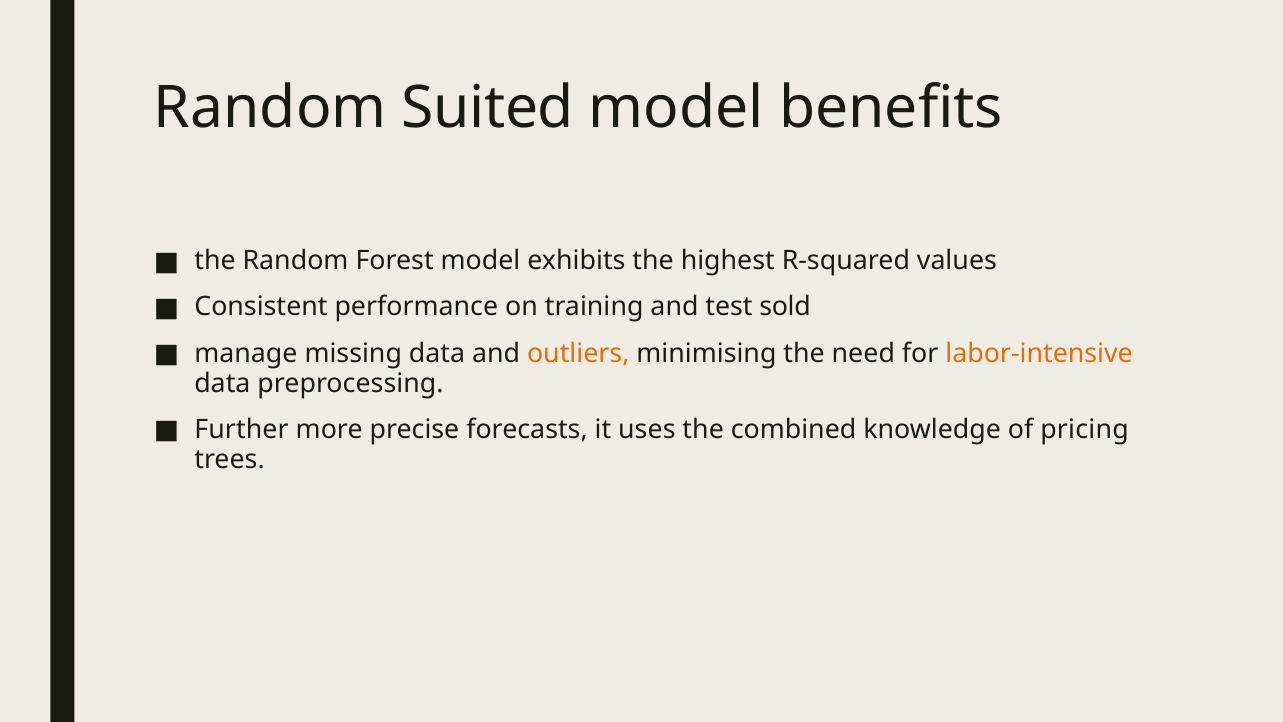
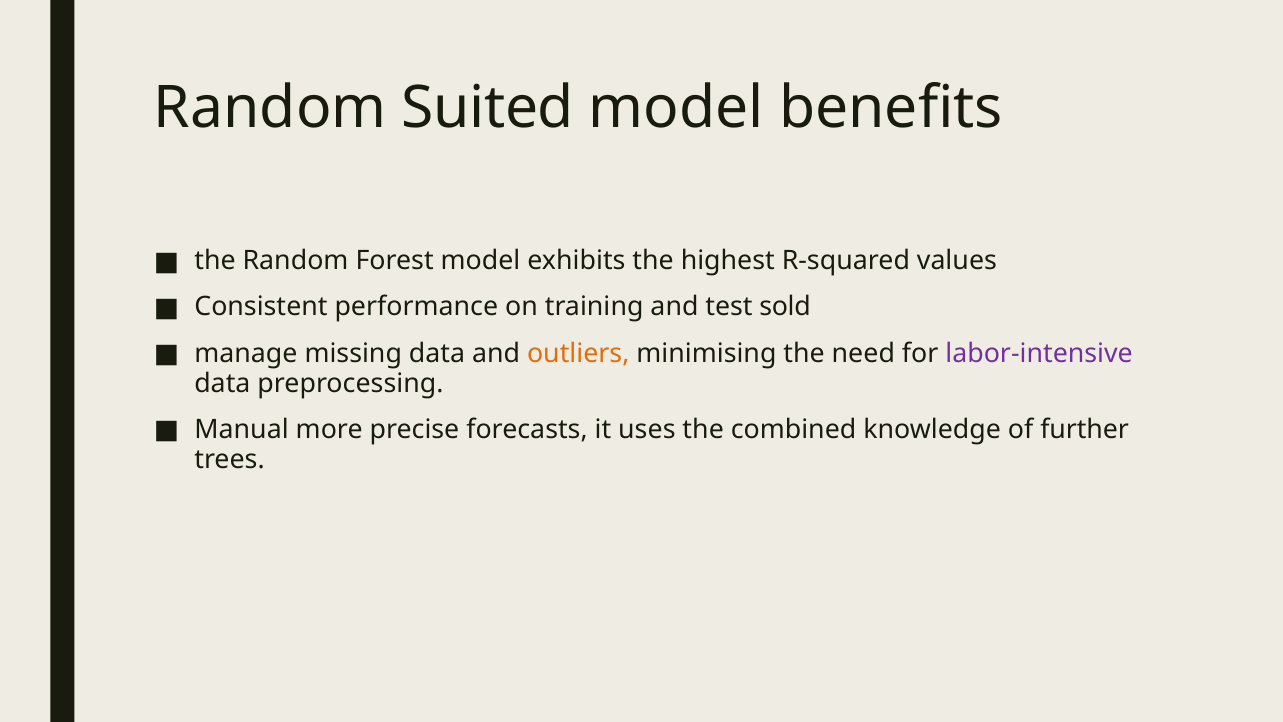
labor-intensive colour: orange -> purple
Further: Further -> Manual
pricing: pricing -> further
